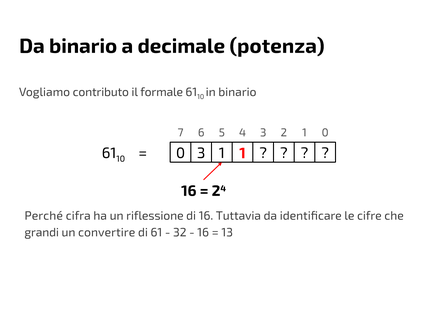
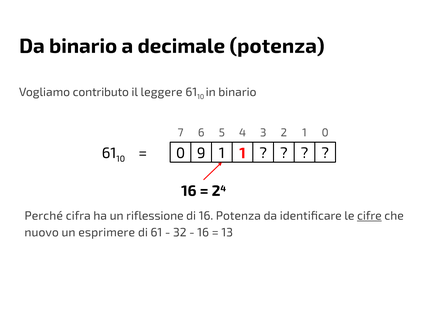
formale: formale -> leggere
0 3: 3 -> 9
16 Tuttavia: Tuttavia -> Potenza
cifre underline: none -> present
grandi: grandi -> nuovo
convertire: convertire -> esprimere
